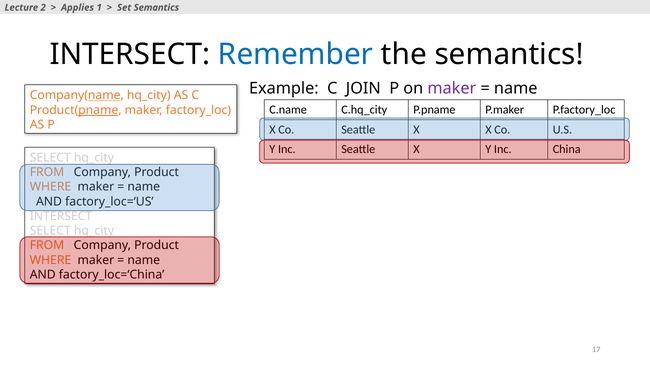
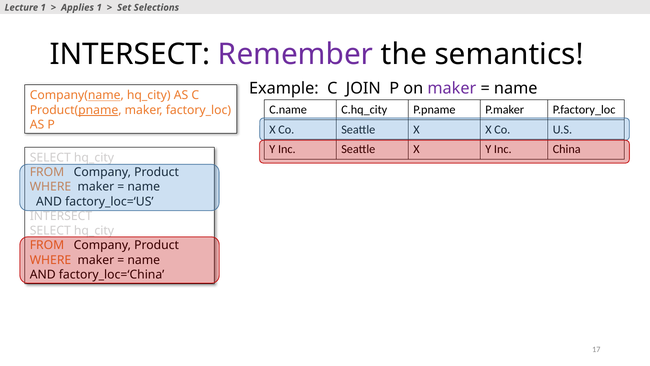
Lecture 2: 2 -> 1
Set Semantics: Semantics -> Selections
Remember colour: blue -> purple
